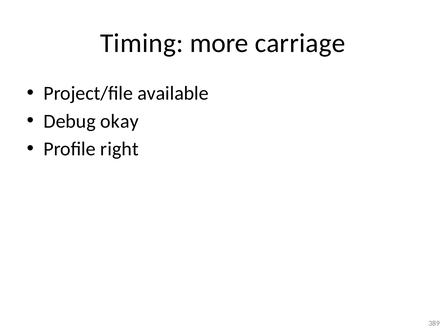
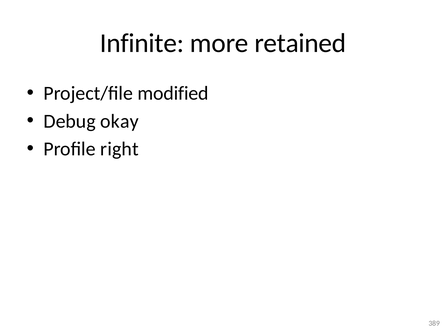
Timing: Timing -> Infinite
carriage: carriage -> retained
available: available -> modified
